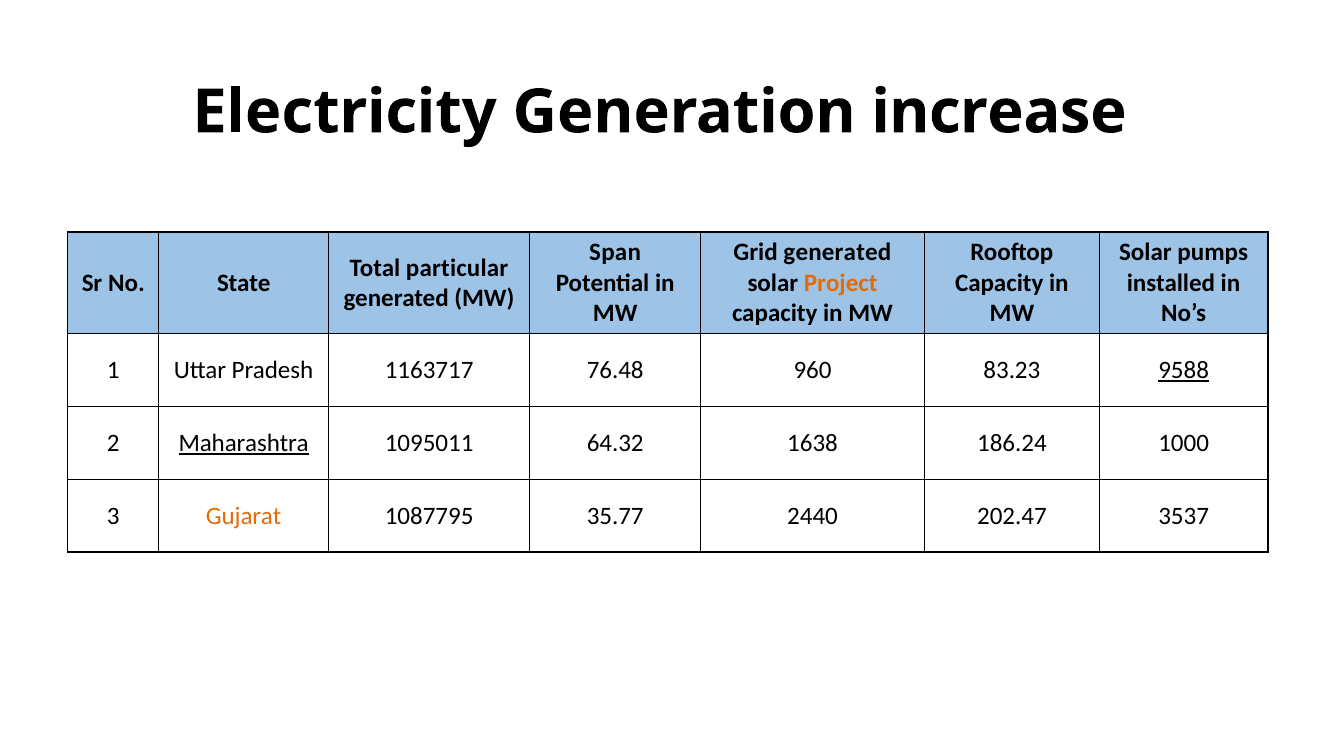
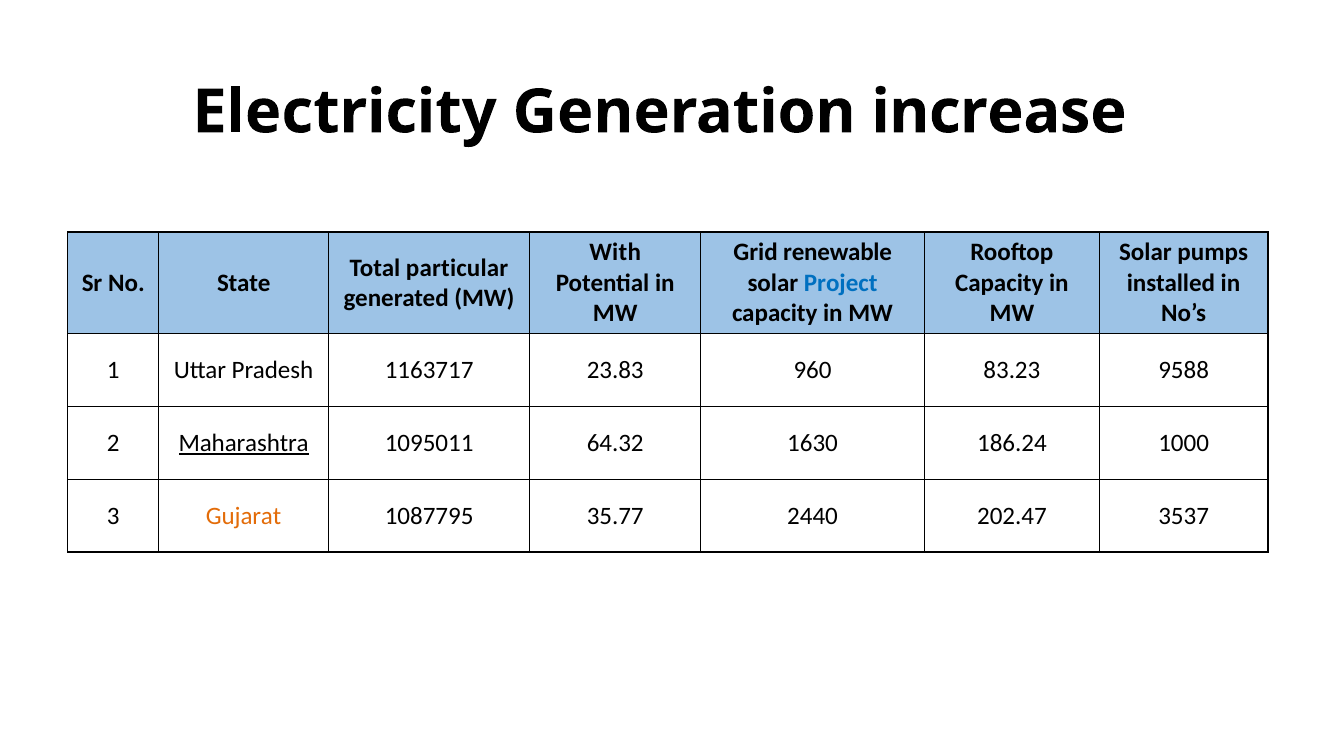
Span: Span -> With
Grid generated: generated -> renewable
Project colour: orange -> blue
76.48: 76.48 -> 23.83
9588 underline: present -> none
1638: 1638 -> 1630
